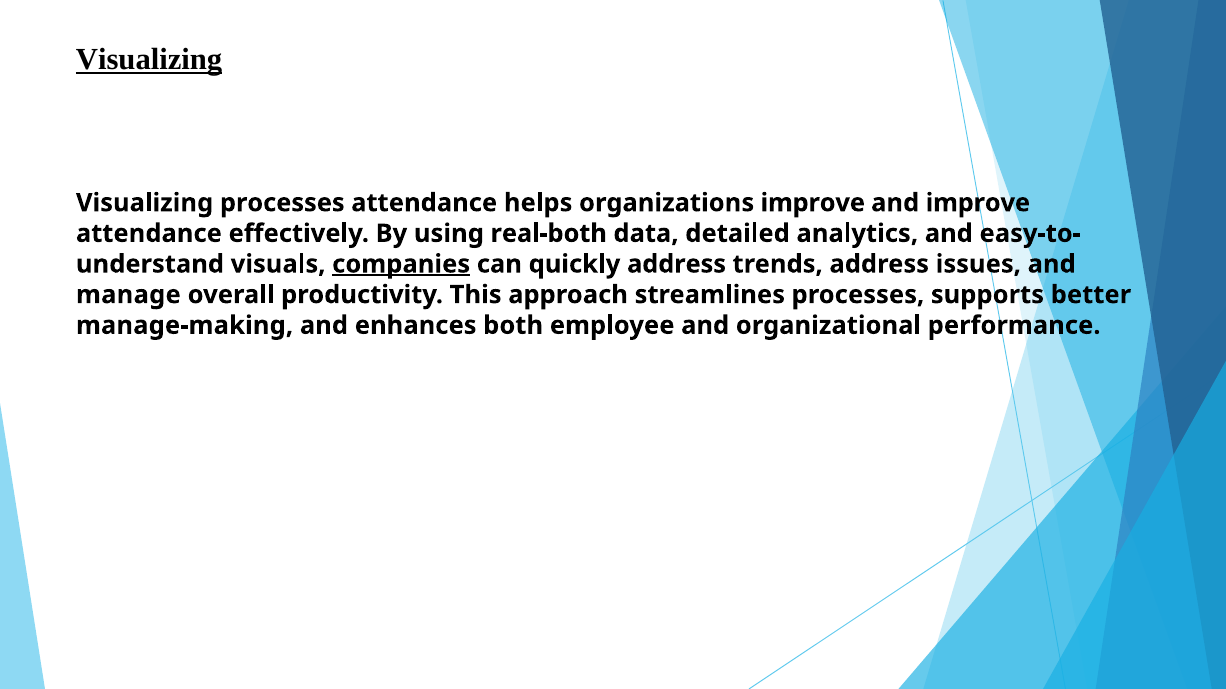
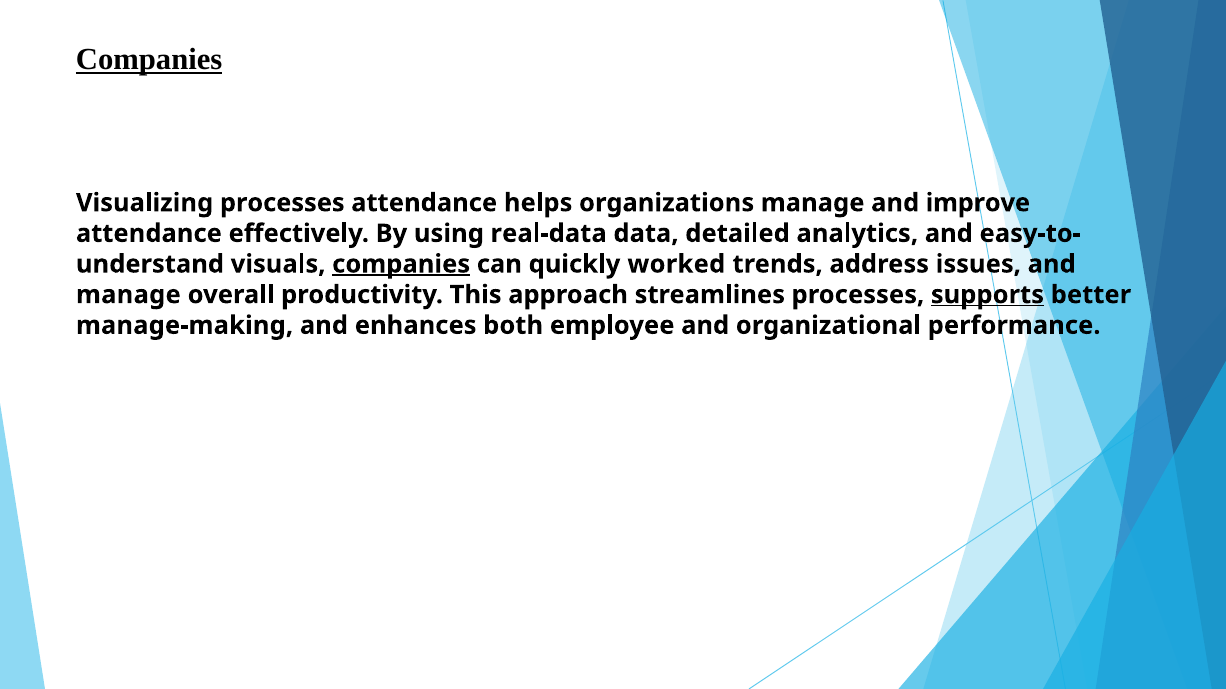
Visualizing at (149, 59): Visualizing -> Companies
organizations improve: improve -> manage
real-both: real-both -> real-data
quickly address: address -> worked
supports underline: none -> present
